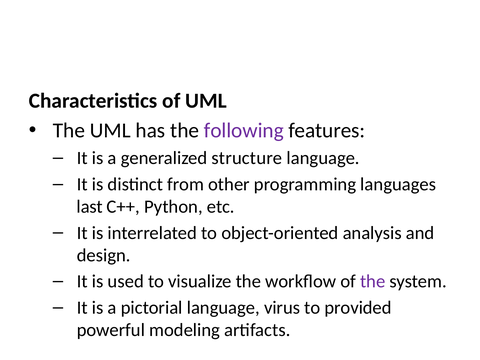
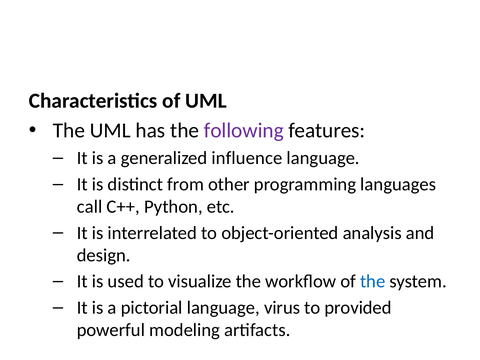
structure: structure -> influence
last: last -> call
the at (373, 281) colour: purple -> blue
